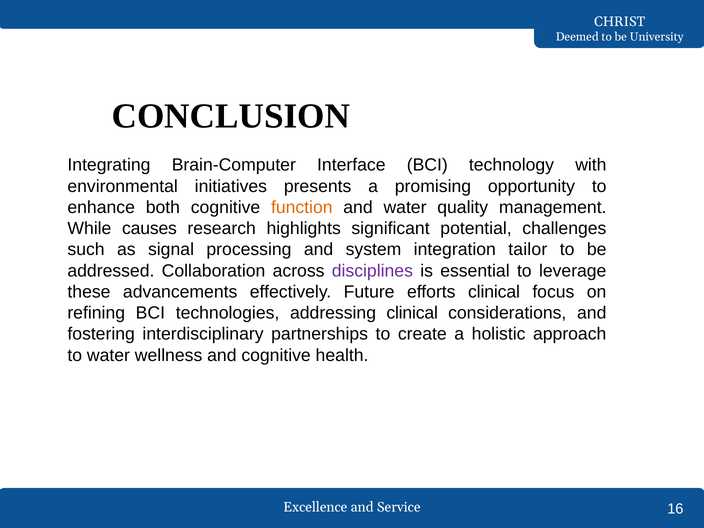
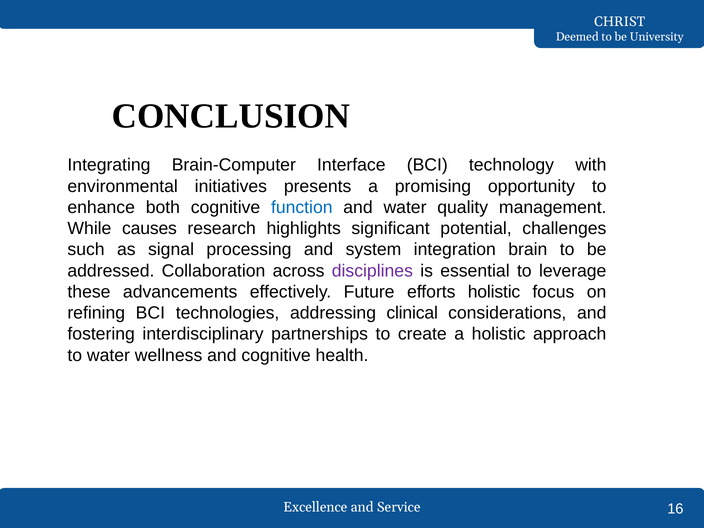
function colour: orange -> blue
tailor: tailor -> brain
efforts clinical: clinical -> holistic
